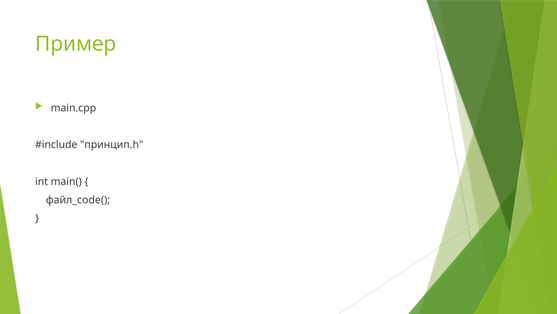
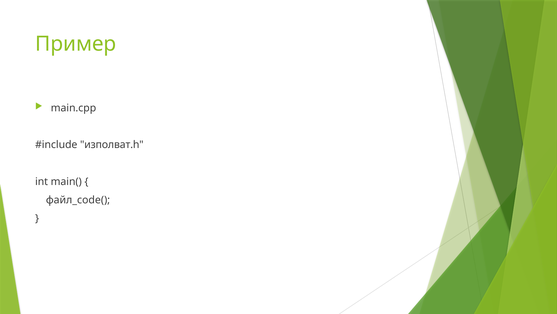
принцип.h: принцип.h -> изполват.h
